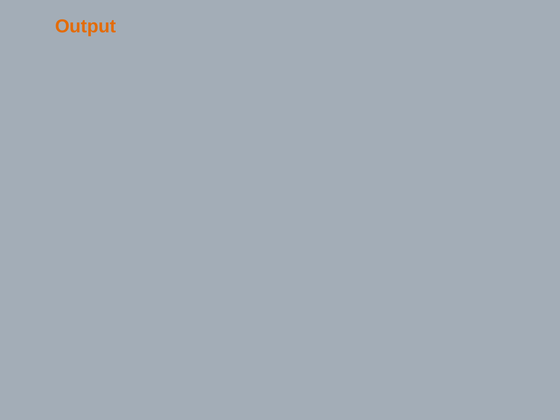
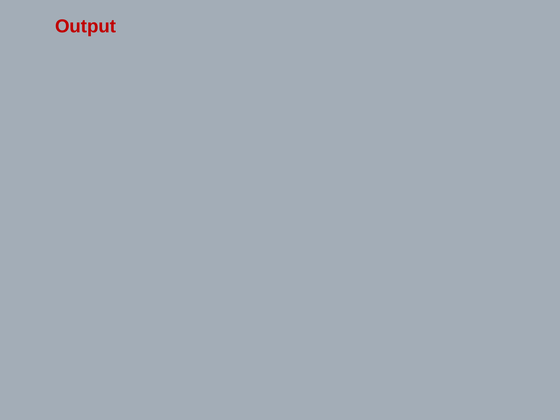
Output colour: orange -> red
